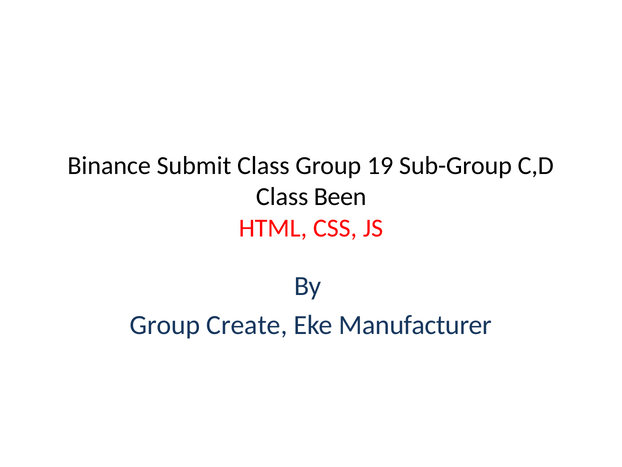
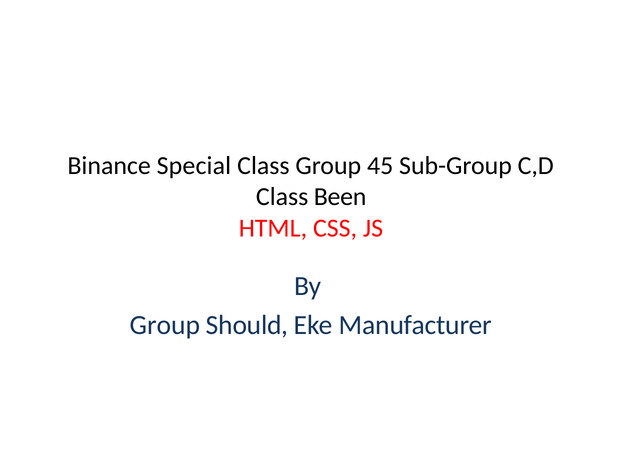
Submit: Submit -> Special
19: 19 -> 45
Create: Create -> Should
